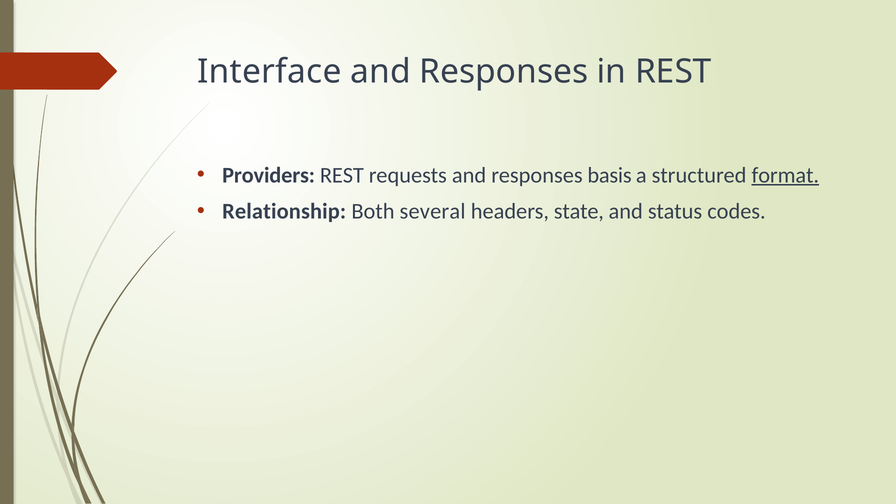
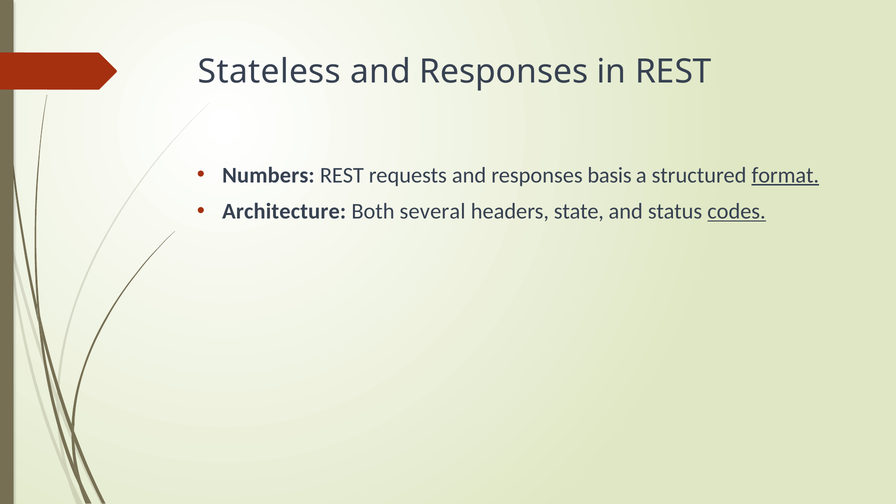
Interface: Interface -> Stateless
Providers: Providers -> Numbers
Relationship: Relationship -> Architecture
codes underline: none -> present
